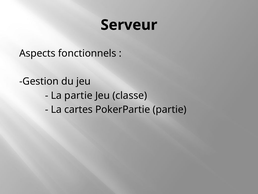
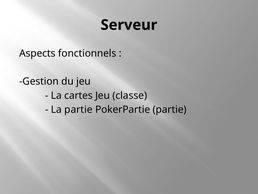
La partie: partie -> cartes
La cartes: cartes -> partie
